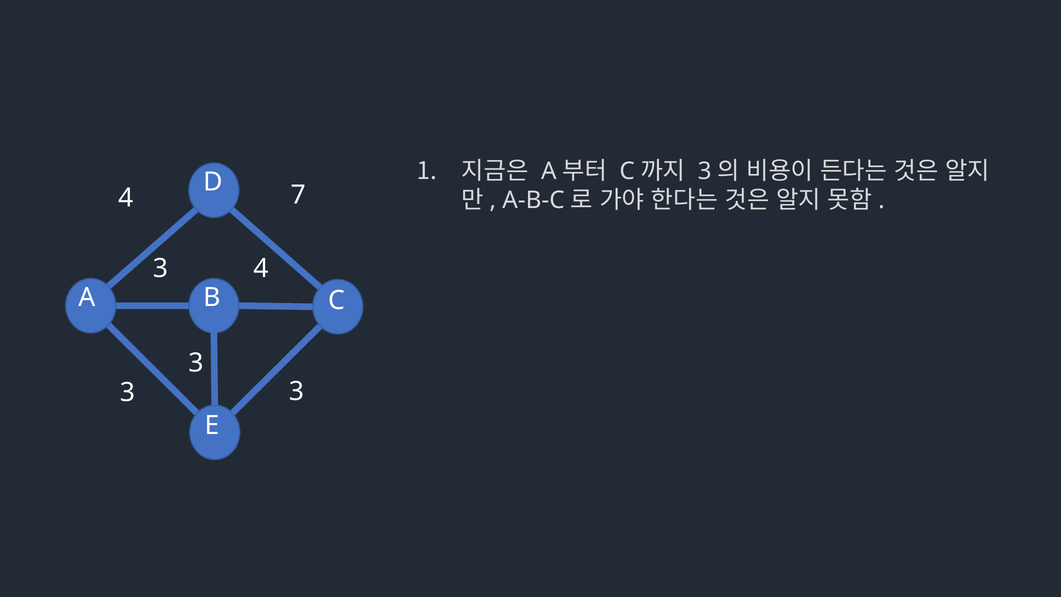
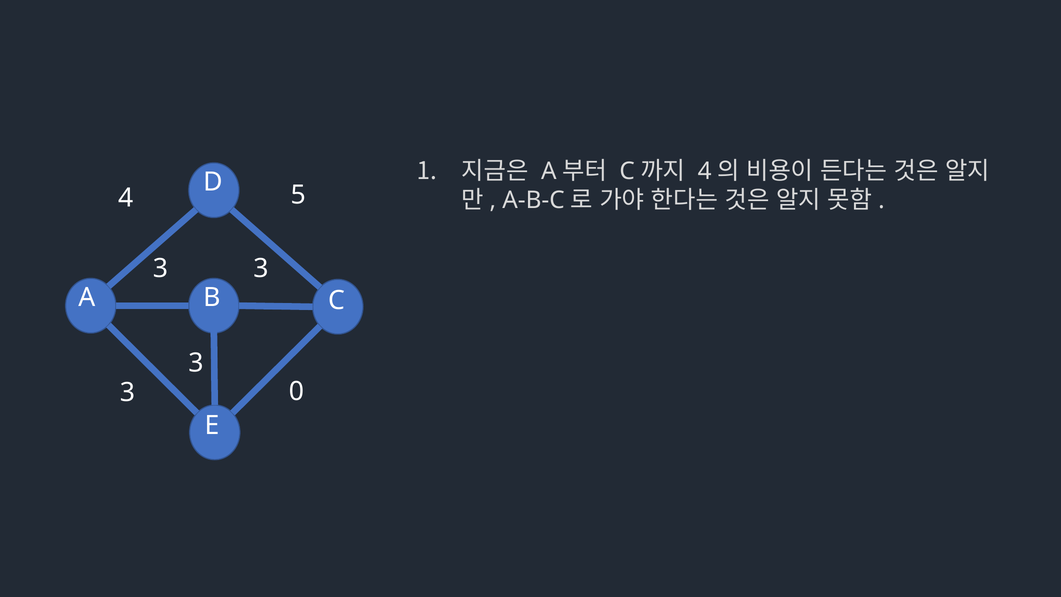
3 at (705, 171): 3 -> 4
7: 7 -> 5
4 at (261, 269): 4 -> 3
3 at (296, 391): 3 -> 0
